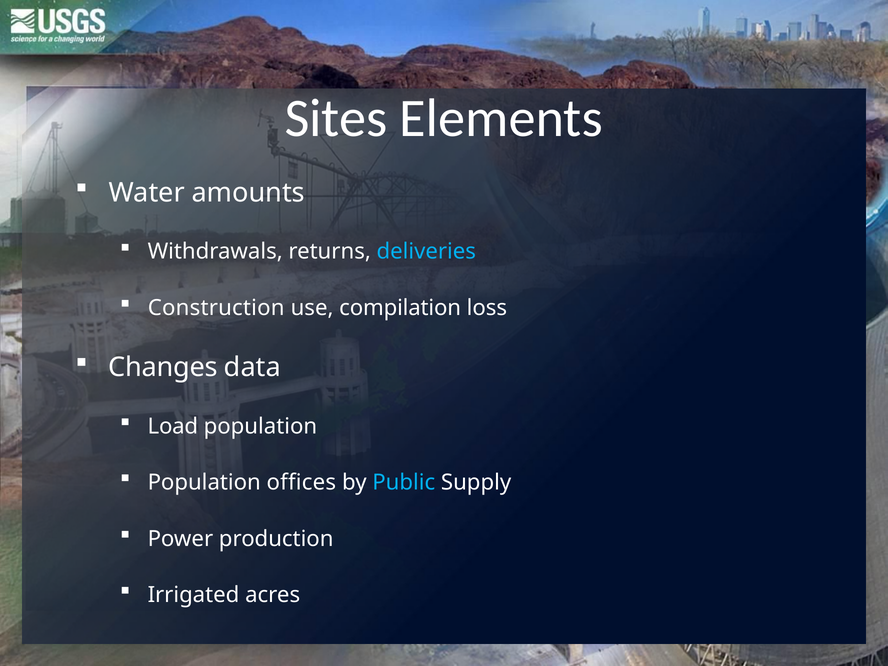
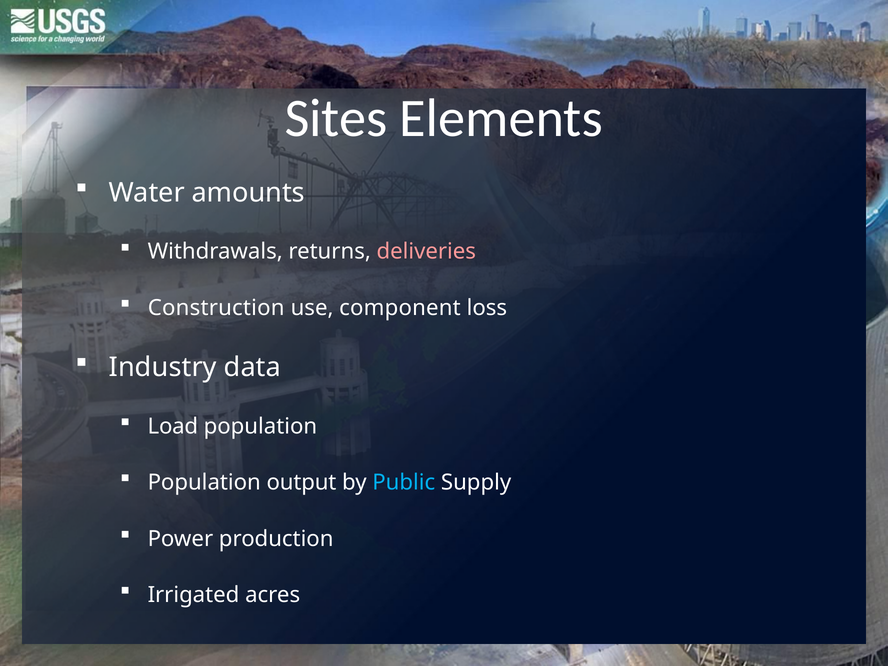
deliveries colour: light blue -> pink
compilation: compilation -> component
Changes: Changes -> Industry
offices: offices -> output
